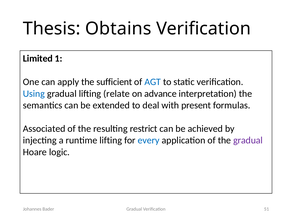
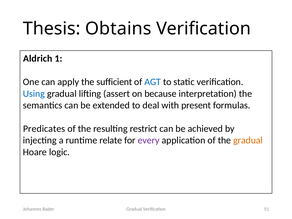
Limited: Limited -> Aldrich
relate: relate -> assert
advance: advance -> because
Associated: Associated -> Predicates
runtime lifting: lifting -> relate
every colour: blue -> purple
gradual at (248, 140) colour: purple -> orange
